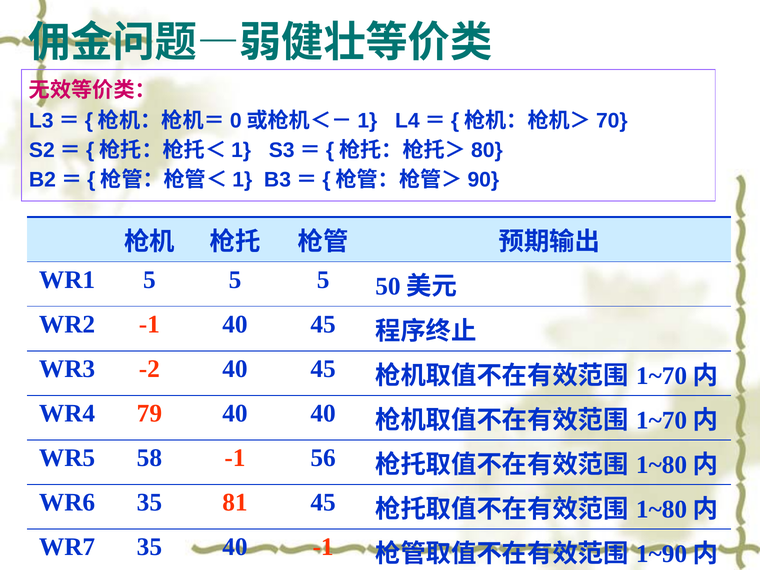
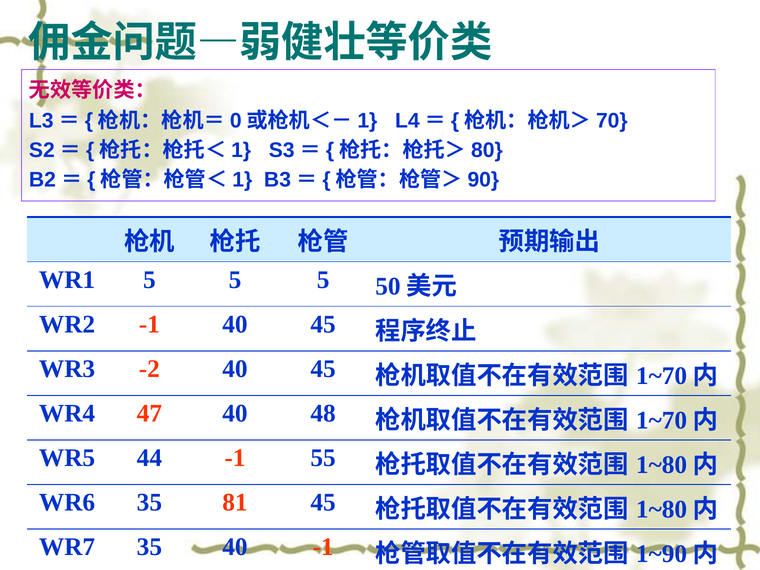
79: 79 -> 47
40 40: 40 -> 48
58: 58 -> 44
56: 56 -> 55
